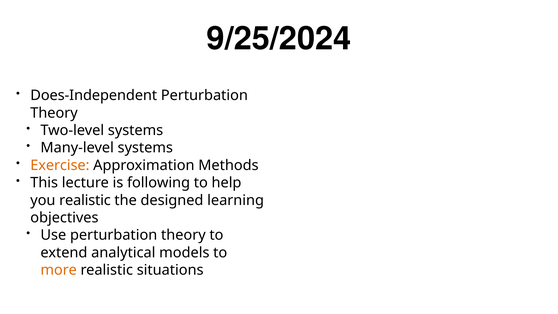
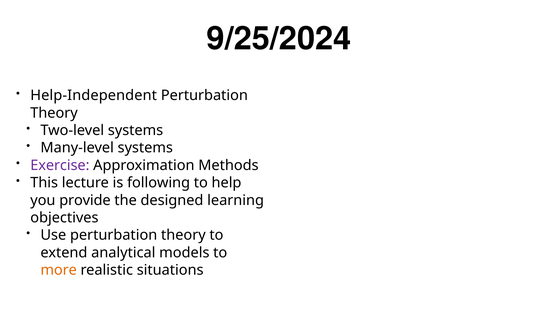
Does-Independent: Does-Independent -> Help-Independent
Exercise colour: orange -> purple
you realistic: realistic -> provide
